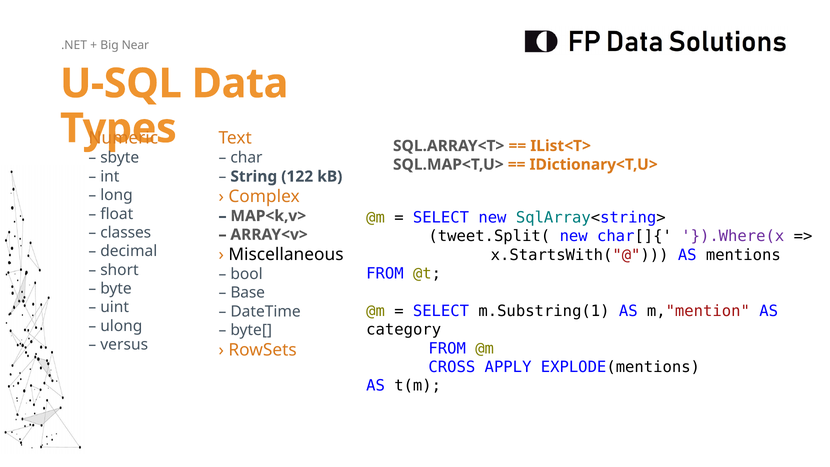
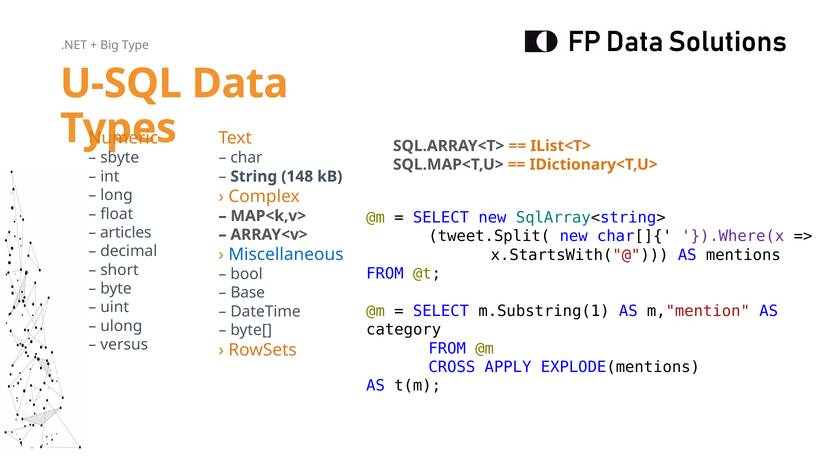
Near: Near -> Type
122: 122 -> 148
classes: classes -> articles
Miscellaneous colour: black -> blue
